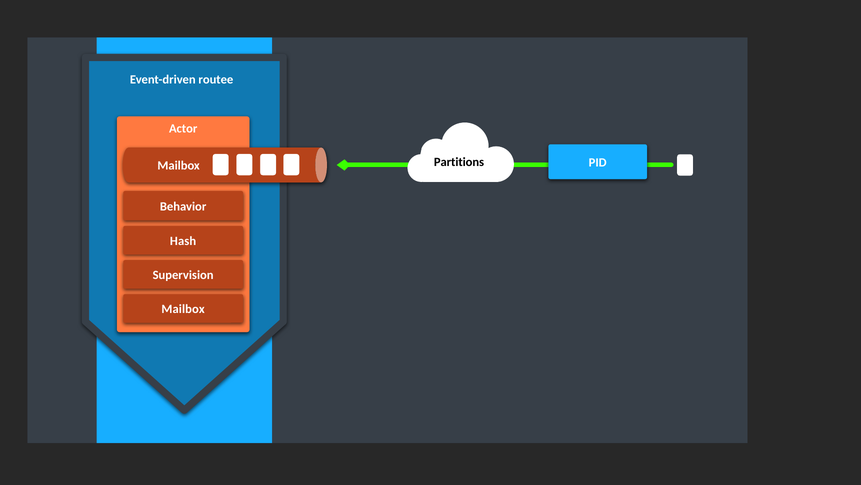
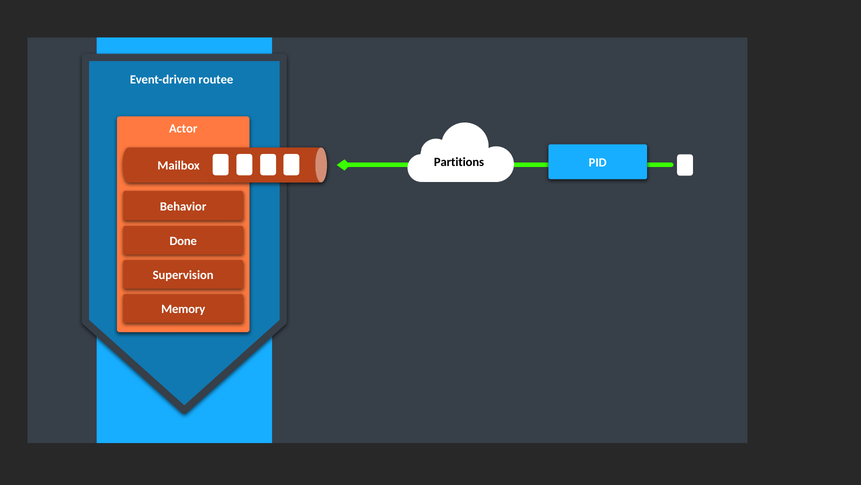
Hash: Hash -> Done
Mailbox at (183, 309): Mailbox -> Memory
